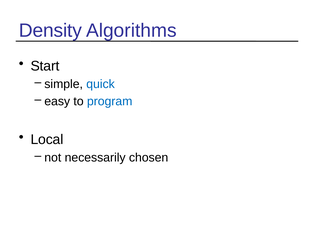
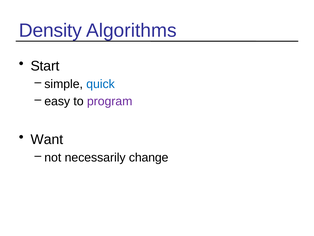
program colour: blue -> purple
Local: Local -> Want
chosen: chosen -> change
